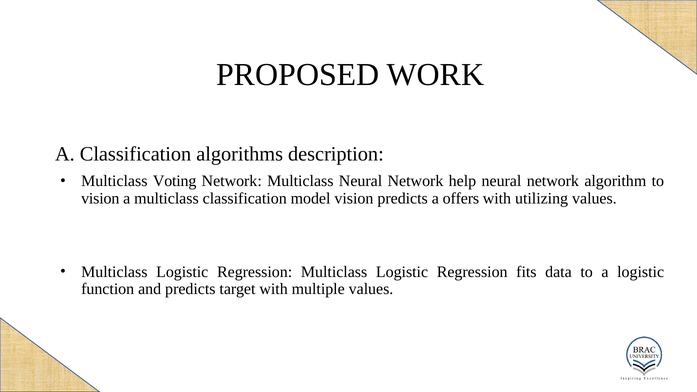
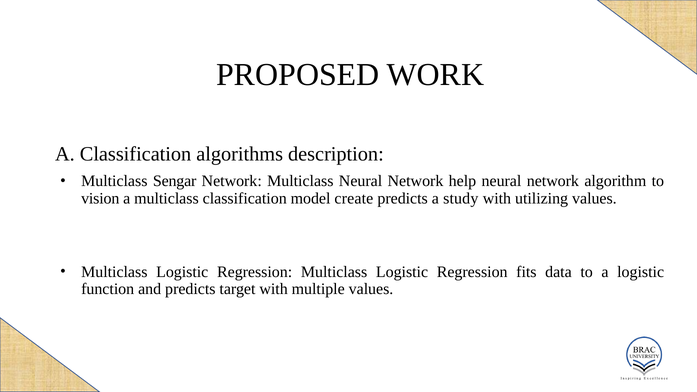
Voting: Voting -> Sengar
model vision: vision -> create
offers: offers -> study
